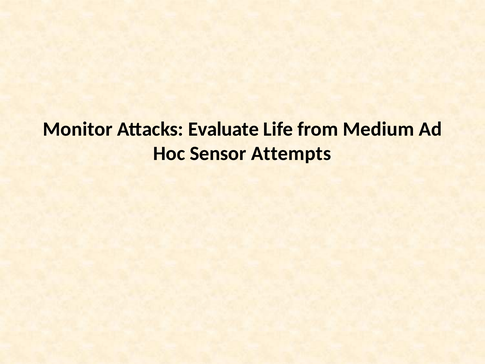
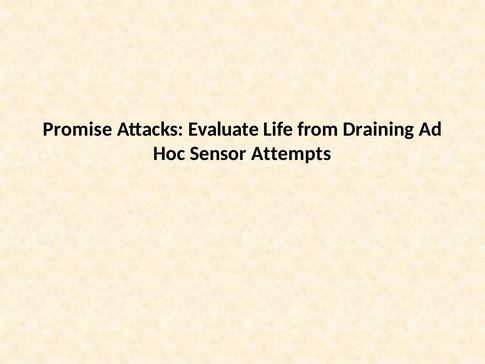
Monitor: Monitor -> Promise
Medium: Medium -> Draining
